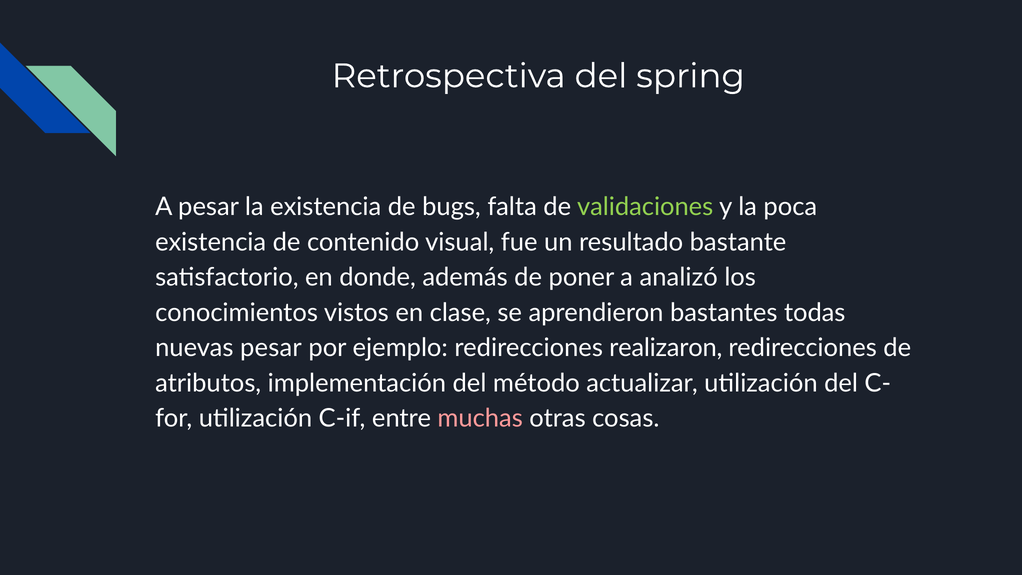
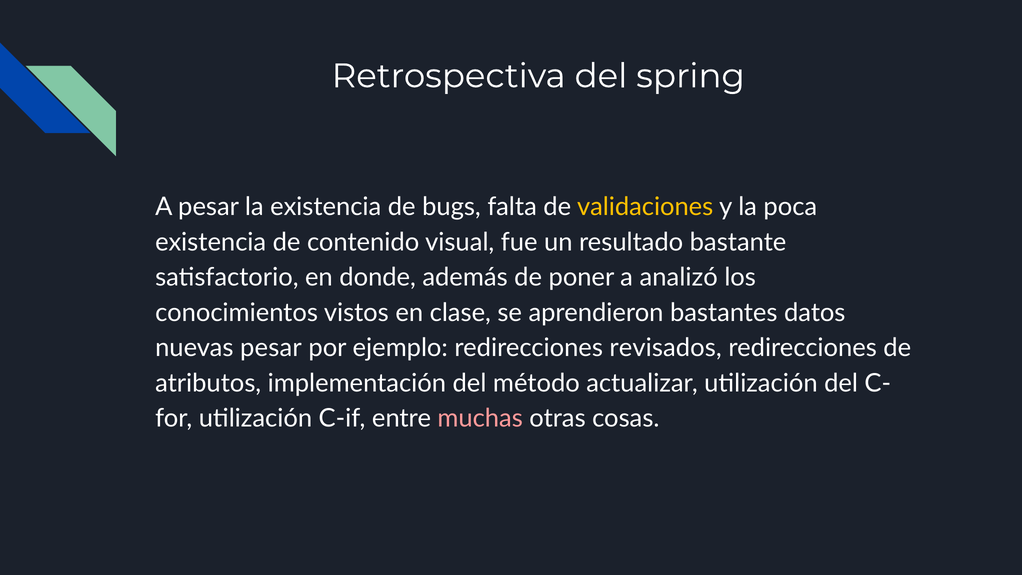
validaciones colour: light green -> yellow
todas: todas -> datos
realizaron: realizaron -> revisados
